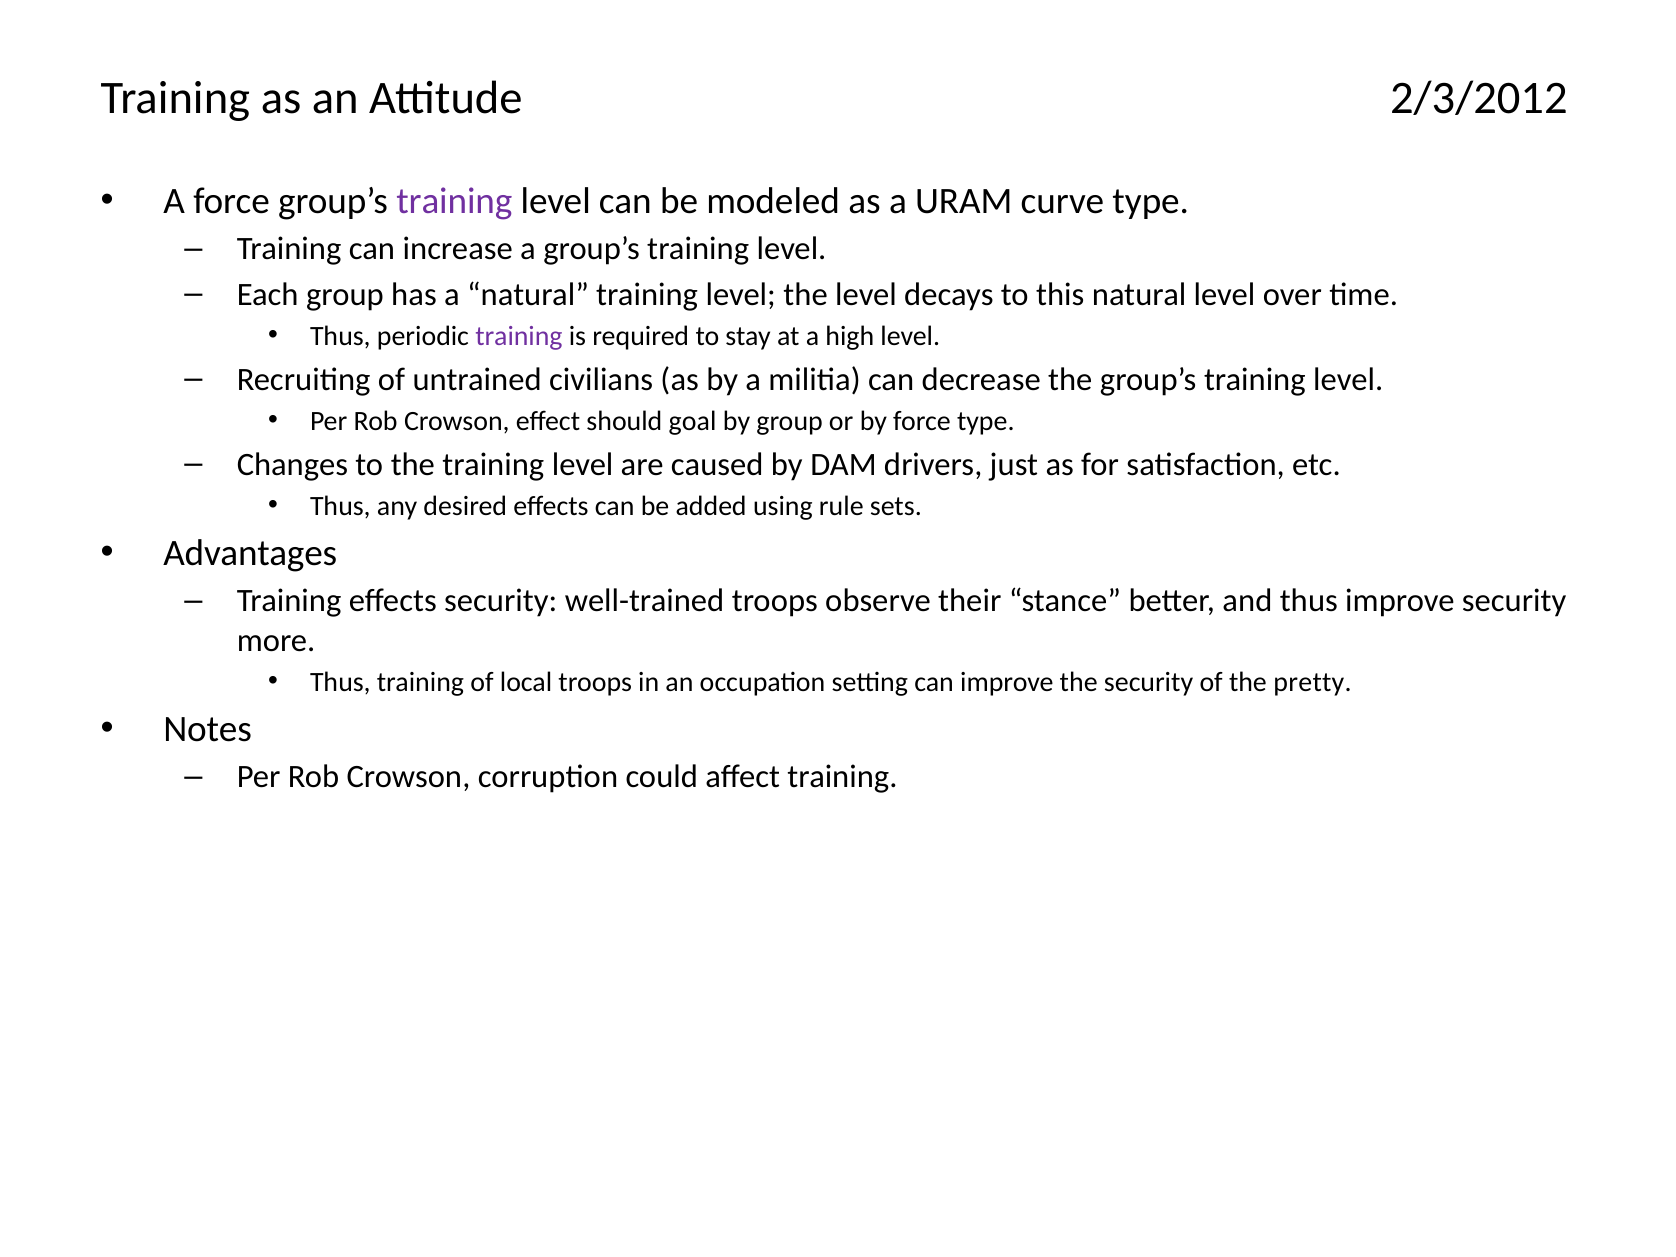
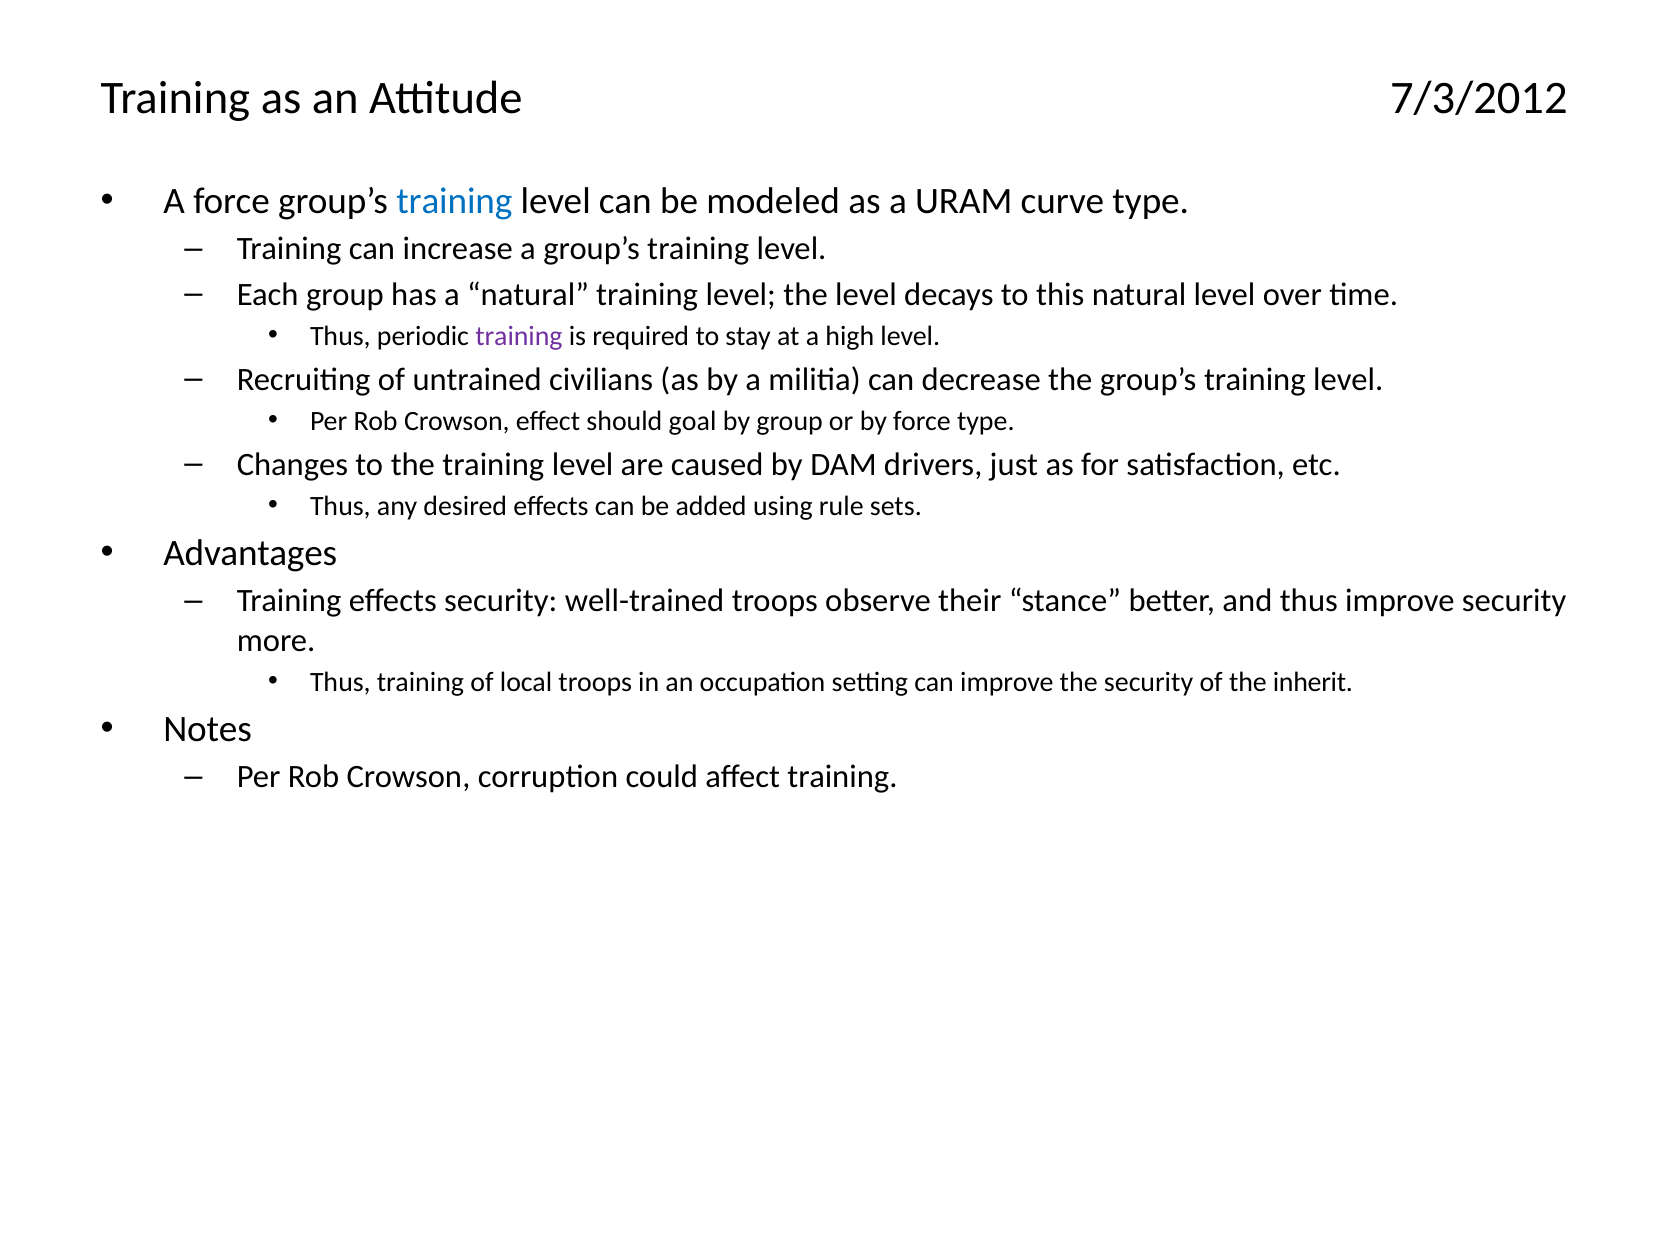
2/3/2012: 2/3/2012 -> 7/3/2012
training at (454, 201) colour: purple -> blue
pretty: pretty -> inherit
